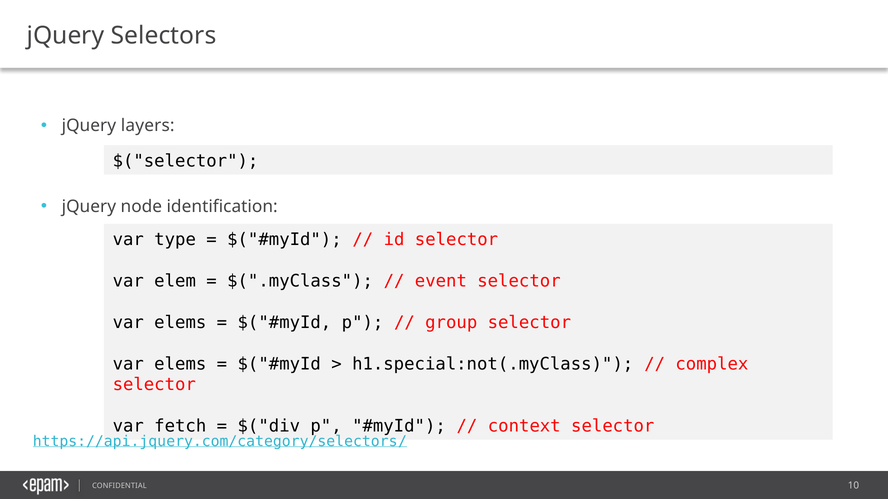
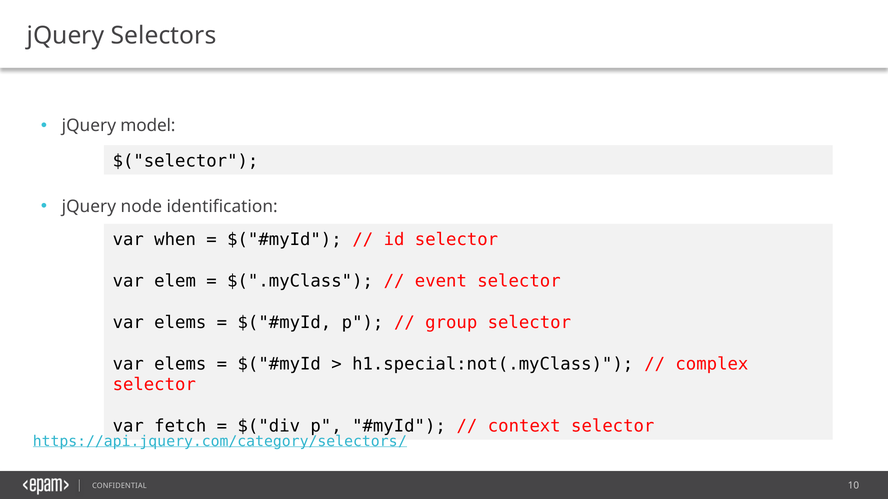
layers: layers -> model
type: type -> when
